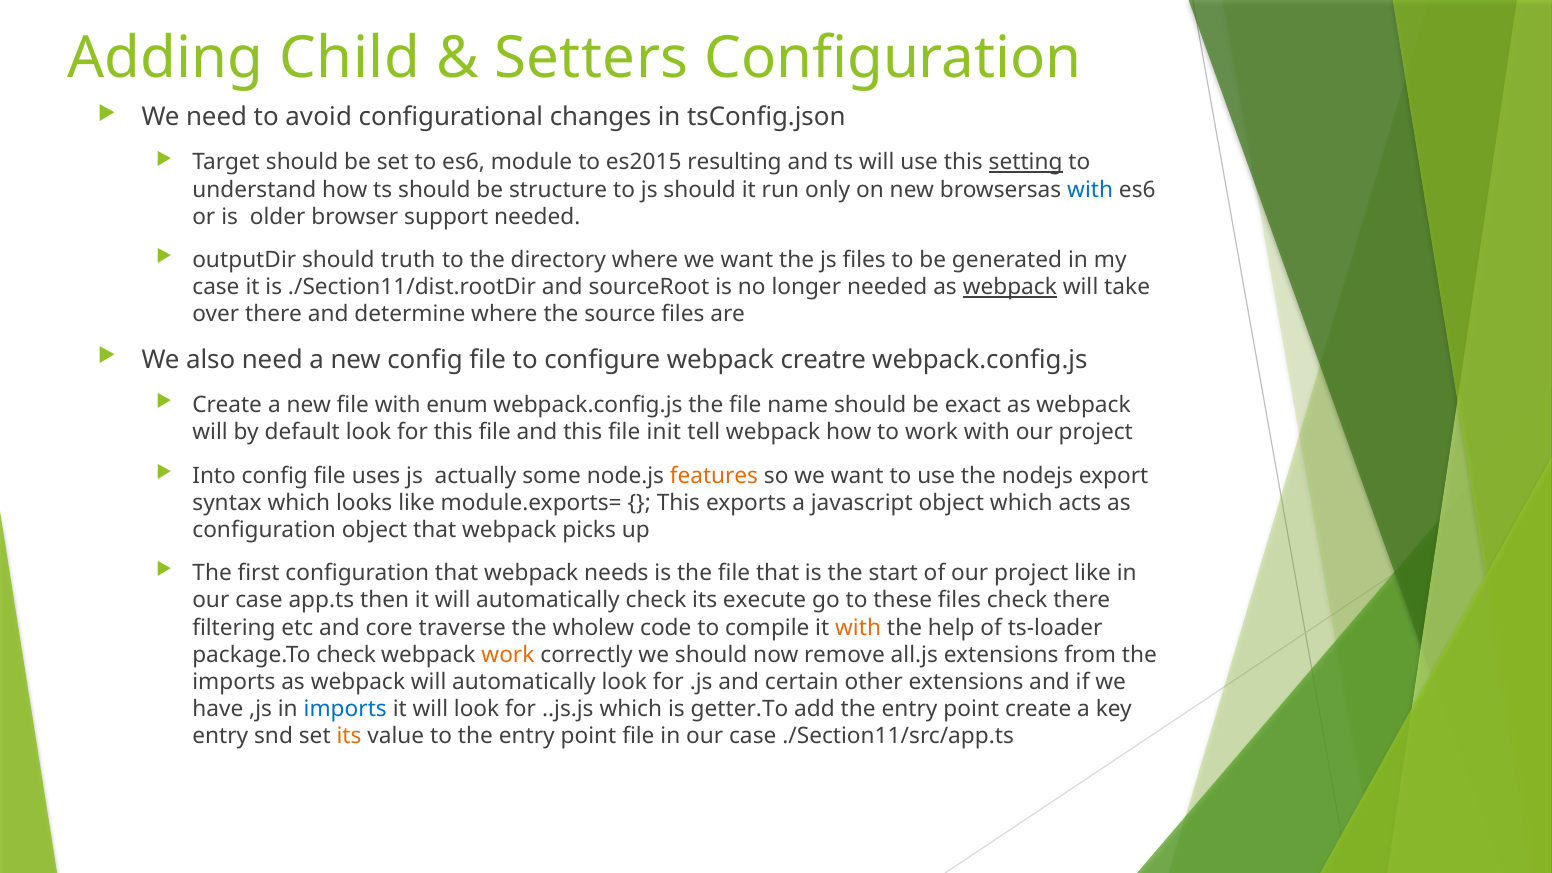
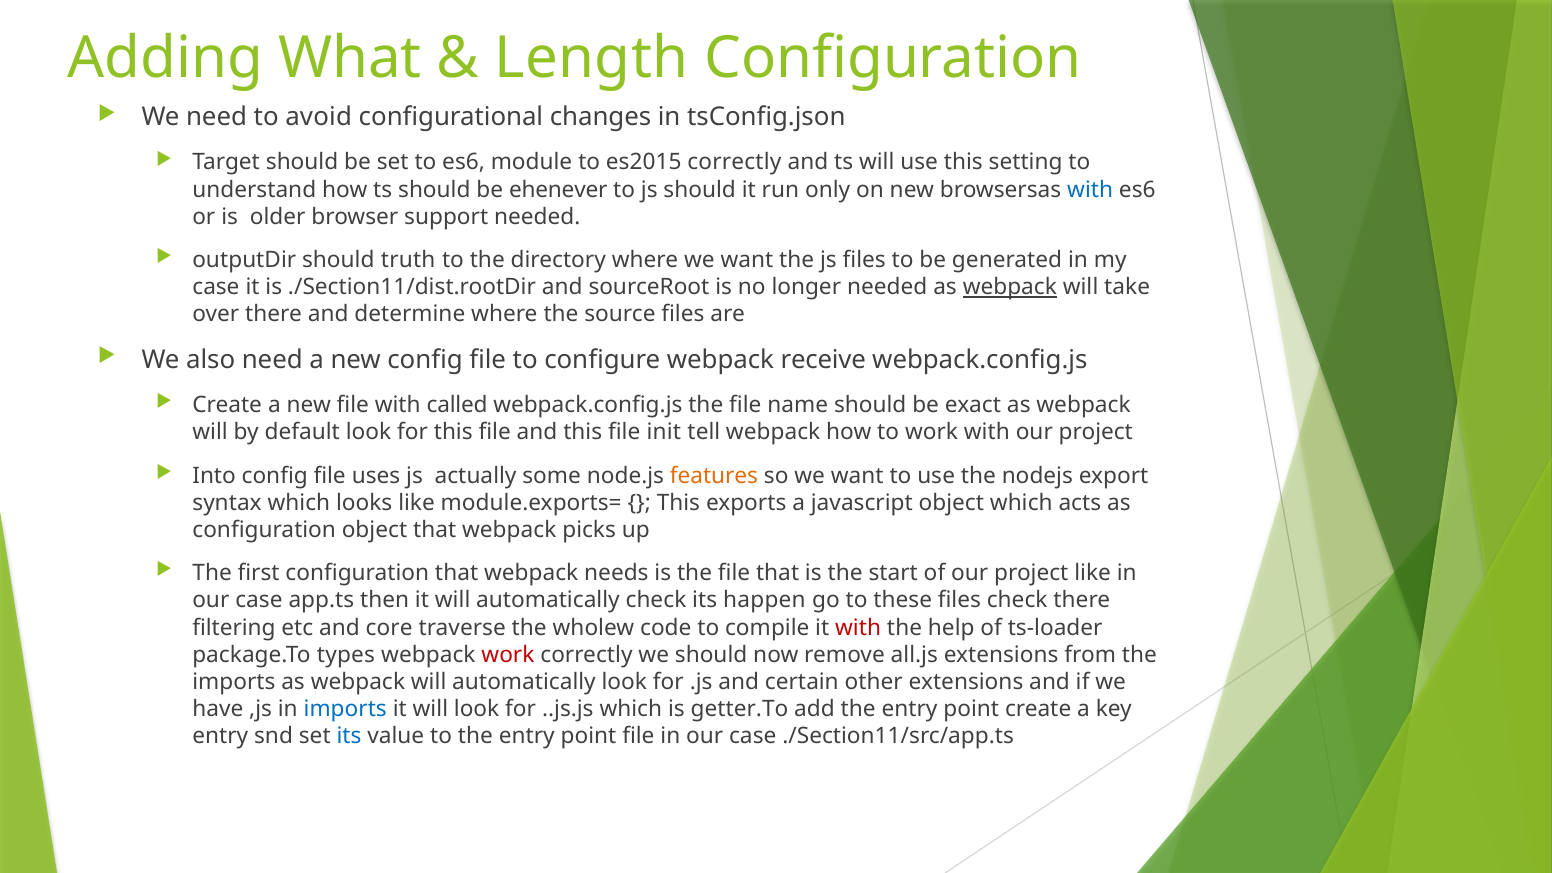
Child: Child -> What
Setters: Setters -> Length
es2015 resulting: resulting -> correctly
setting underline: present -> none
structure: structure -> ehenever
creatre: creatre -> receive
enum: enum -> called
execute: execute -> happen
with at (858, 628) colour: orange -> red
package.To check: check -> types
work at (508, 655) colour: orange -> red
its at (349, 736) colour: orange -> blue
